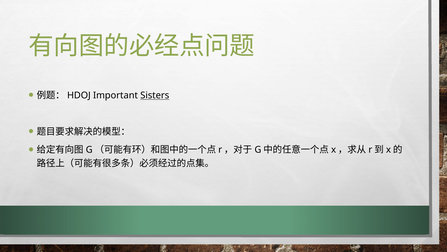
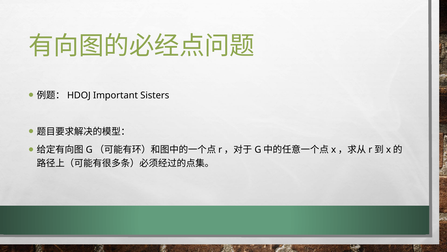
Sisters underline: present -> none
